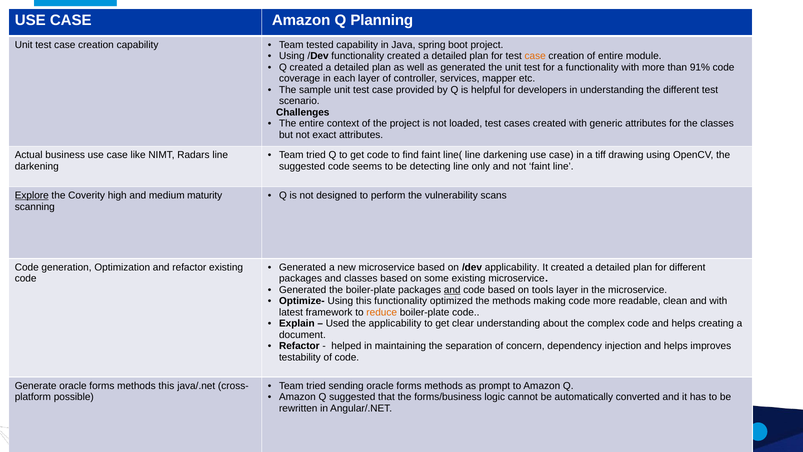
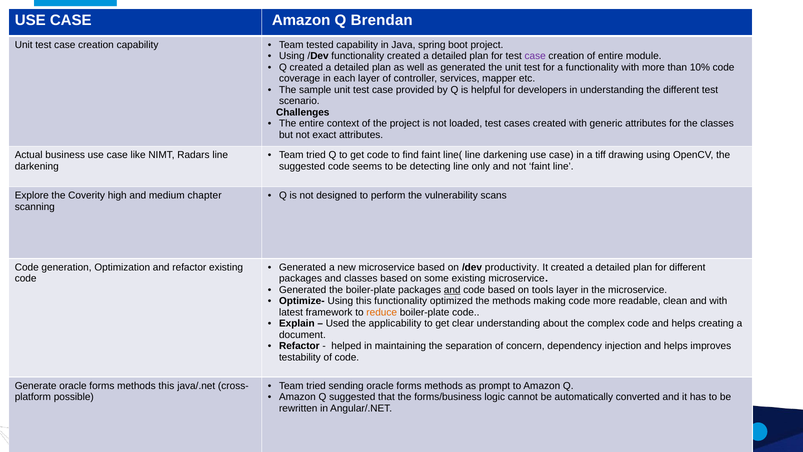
Planning: Planning -> Brendan
case at (535, 56) colour: orange -> purple
91%: 91% -> 10%
Explore underline: present -> none
maturity: maturity -> chapter
/dev applicability: applicability -> productivity
